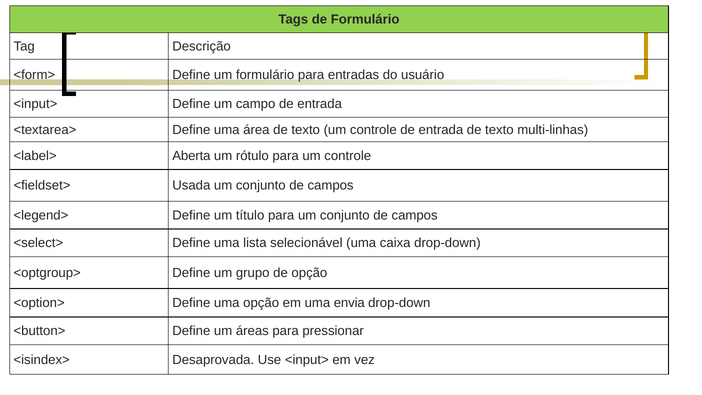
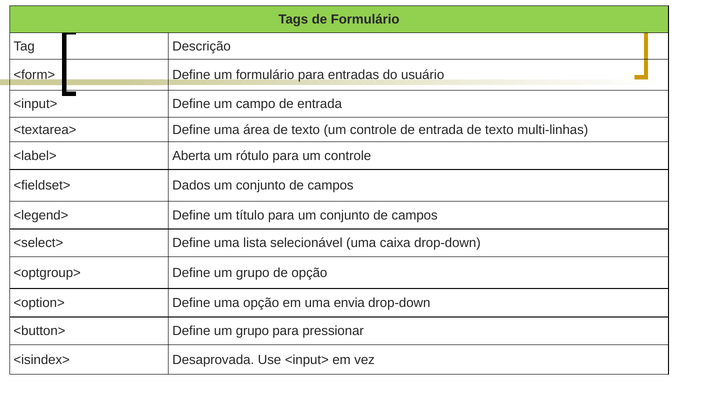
Usada: Usada -> Dados
<button> Define um áreas: áreas -> grupo
